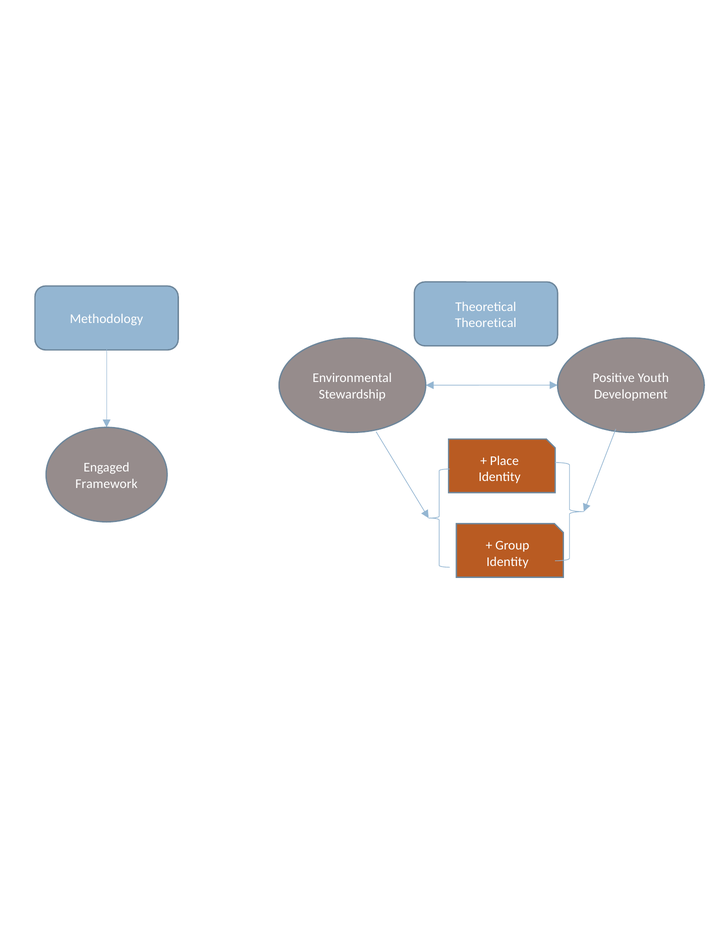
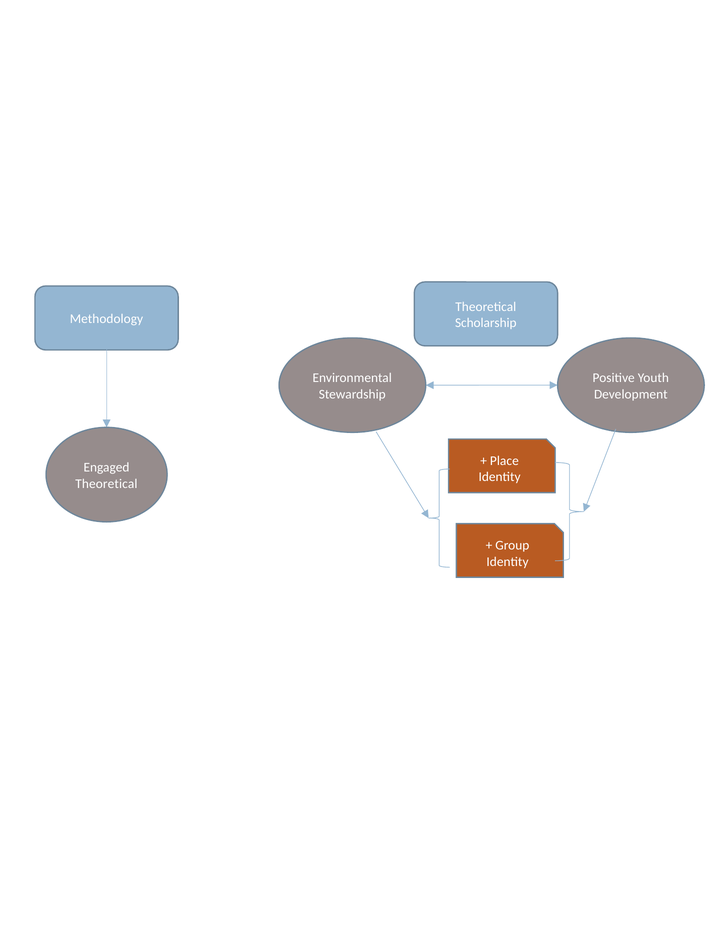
Theoretical at (486, 323): Theoretical -> Scholarship
Framework at (106, 483): Framework -> Theoretical
